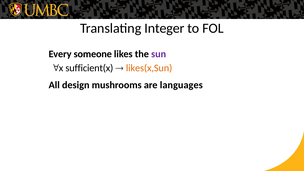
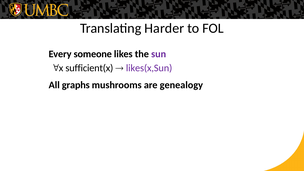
Integer: Integer -> Harder
likes(x,Sun colour: orange -> purple
design: design -> graphs
languages: languages -> genealogy
